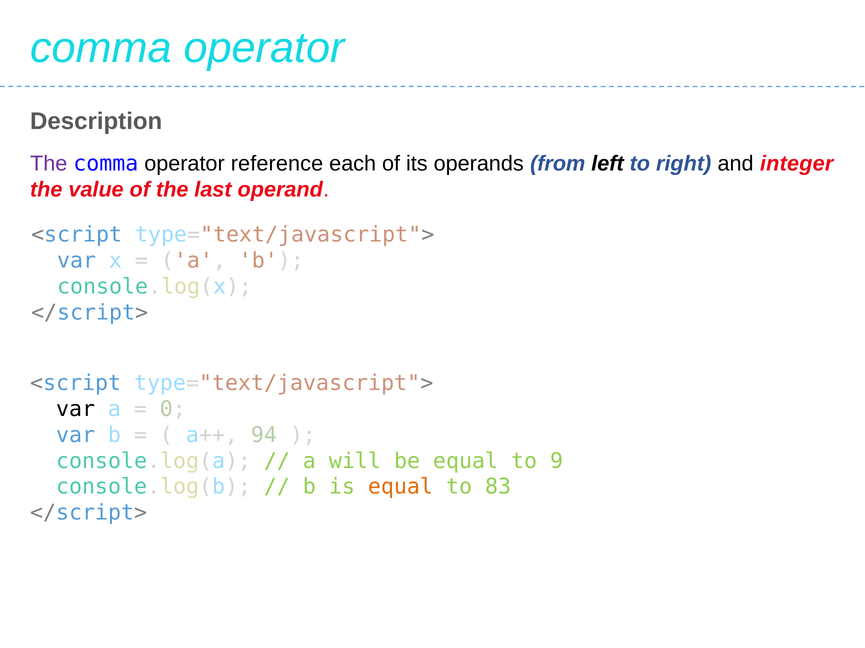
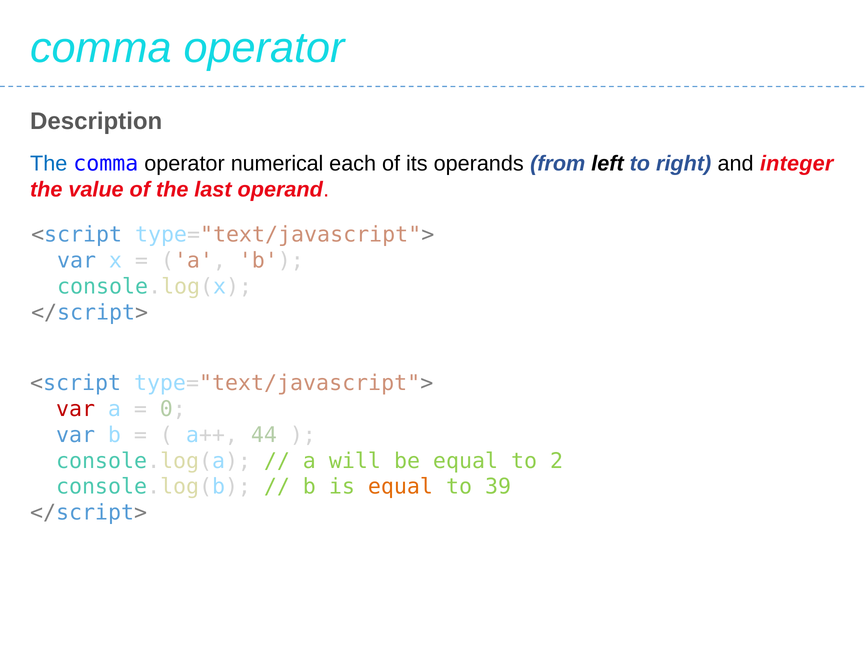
The at (49, 164) colour: purple -> blue
reference: reference -> numerical
var at (76, 410) colour: black -> red
94: 94 -> 44
9: 9 -> 2
83: 83 -> 39
